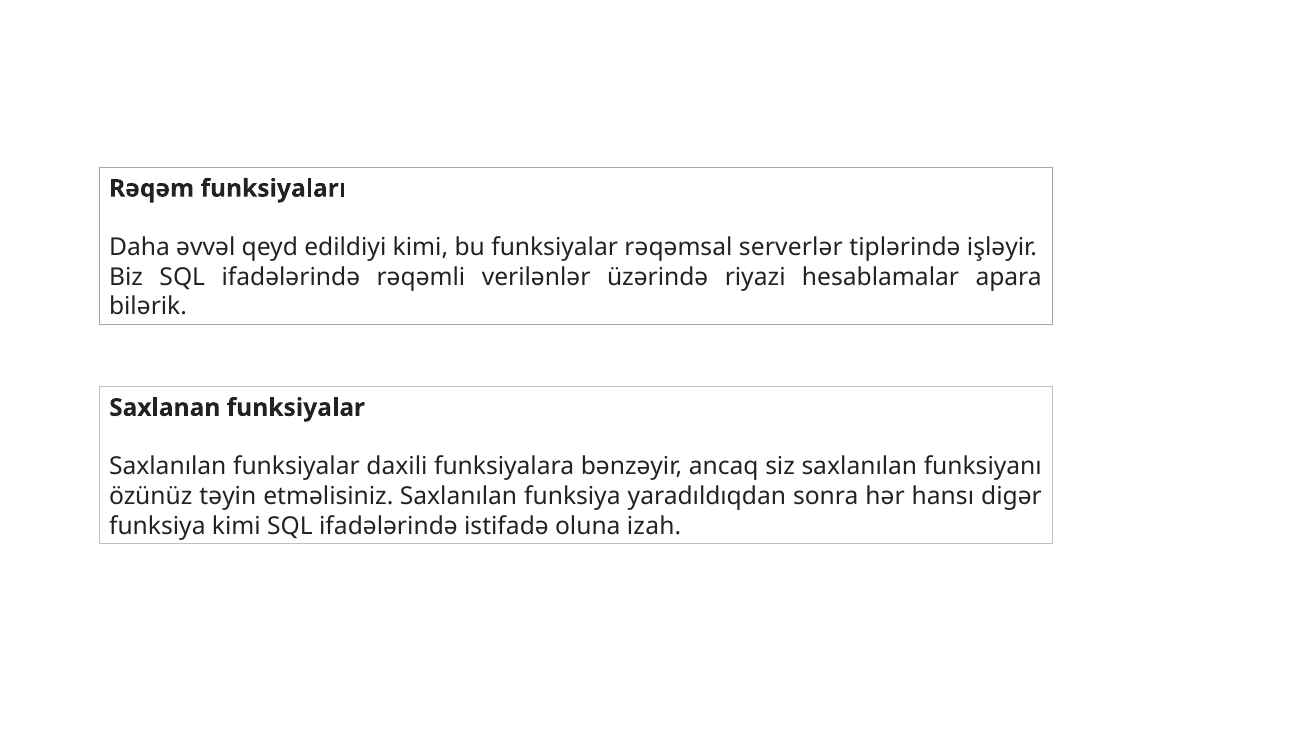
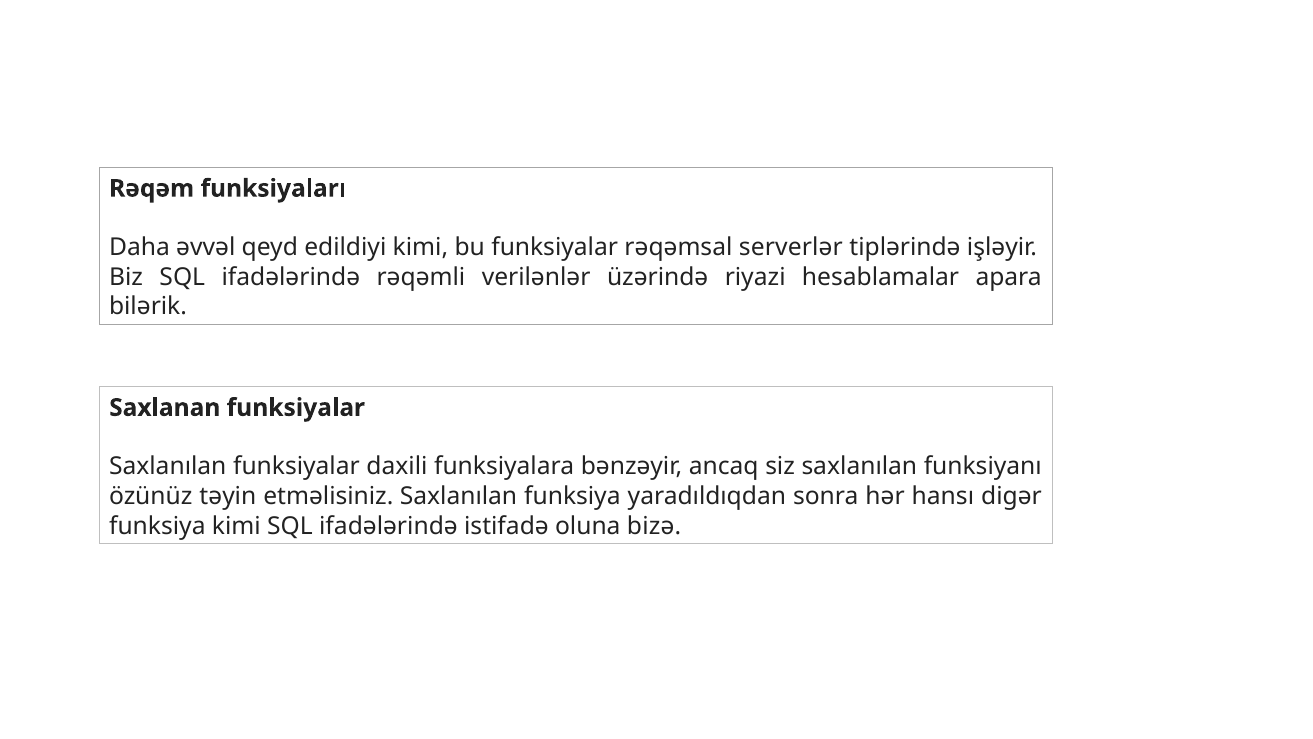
izah: izah -> bizə
